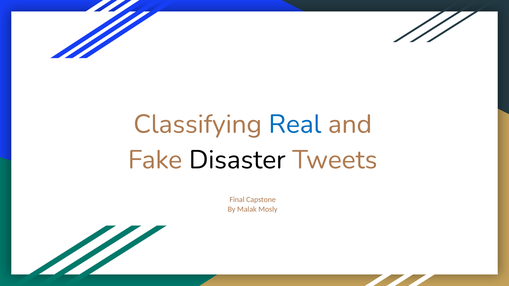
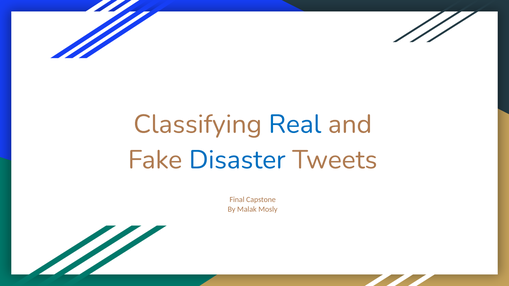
Disaster colour: black -> blue
